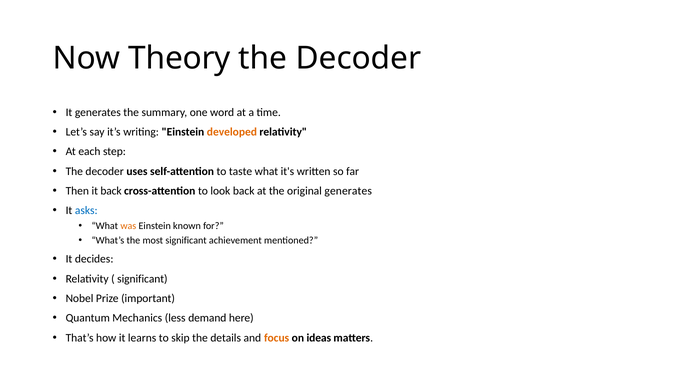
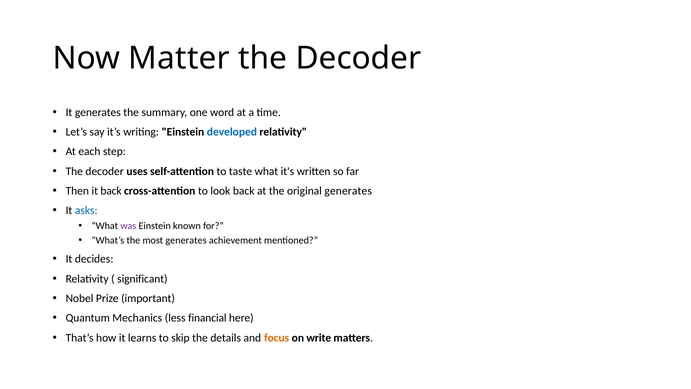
Theory: Theory -> Matter
developed colour: orange -> blue
was colour: orange -> purple
most significant: significant -> generates
demand: demand -> financial
ideas: ideas -> write
